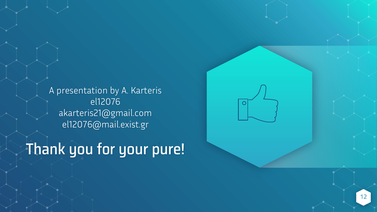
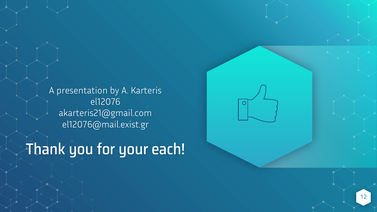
pure: pure -> each
